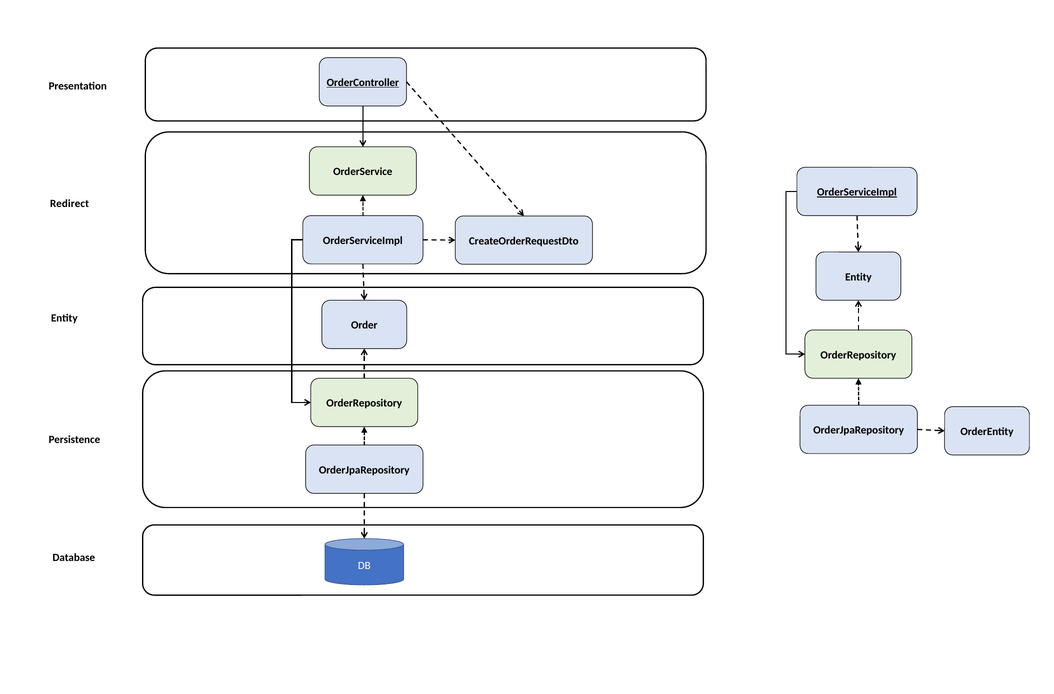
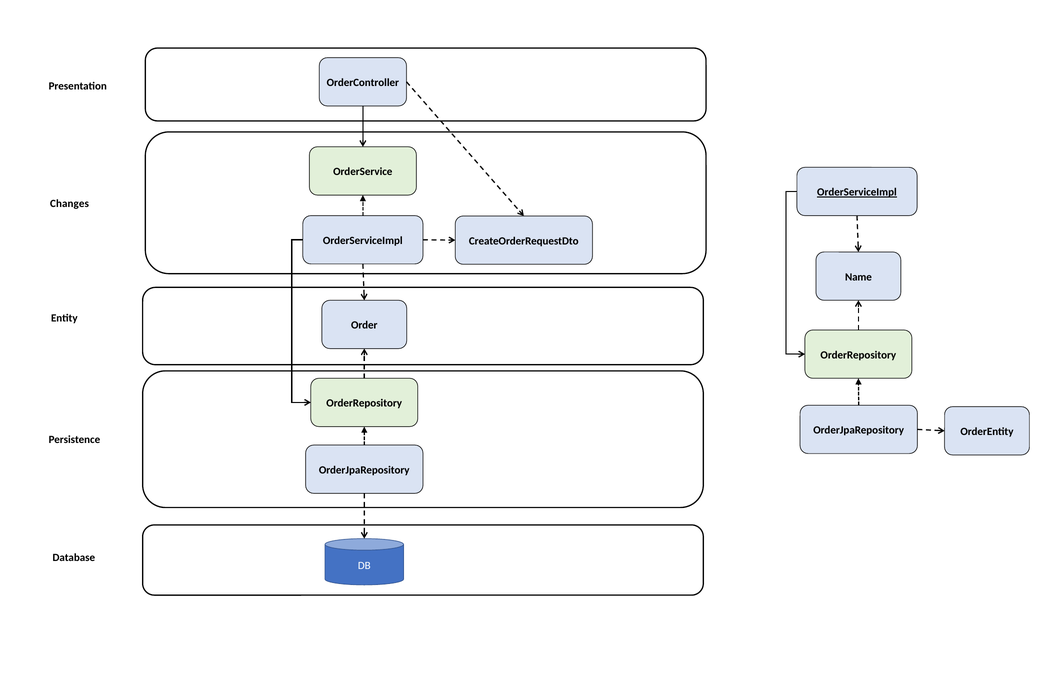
OrderController underline: present -> none
Redirect: Redirect -> Changes
Entity at (858, 277): Entity -> Name
